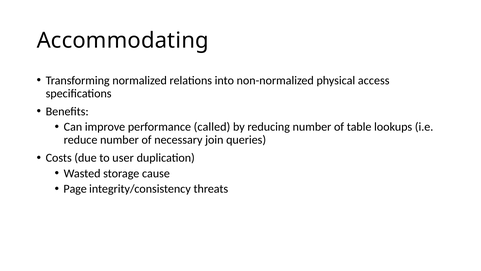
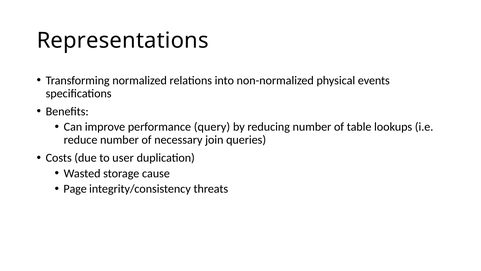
Accommodating: Accommodating -> Representations
access: access -> events
called: called -> query
